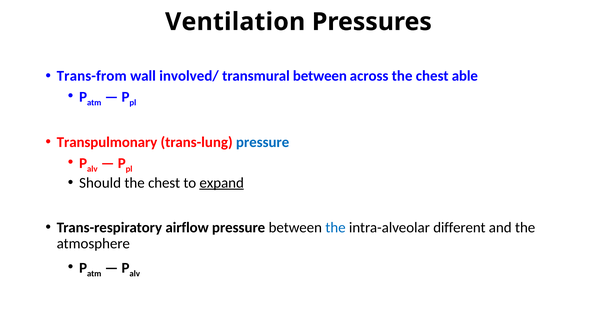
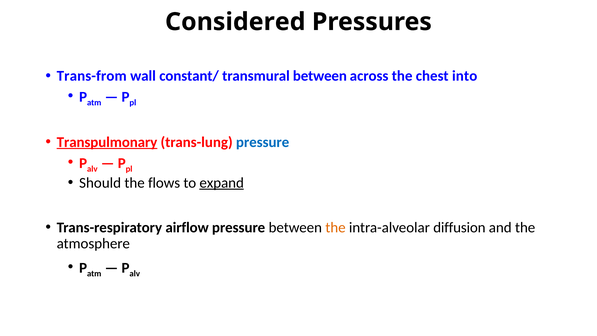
Ventilation: Ventilation -> Considered
involved/: involved/ -> constant/
able: able -> into
Transpulmonary underline: none -> present
chest at (164, 183): chest -> flows
the at (336, 227) colour: blue -> orange
different: different -> diffusion
